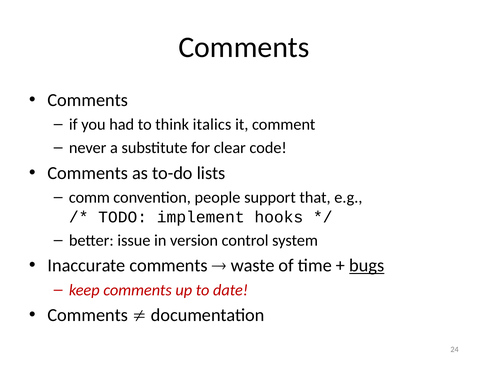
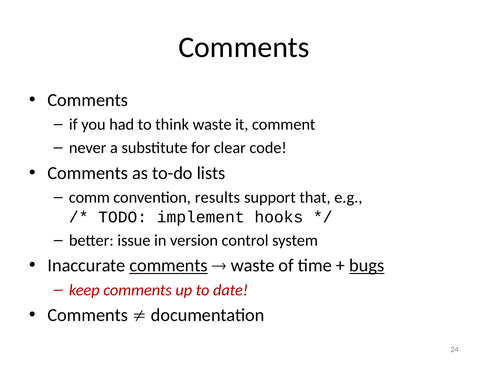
think italics: italics -> waste
people: people -> results
comments at (169, 266) underline: none -> present
